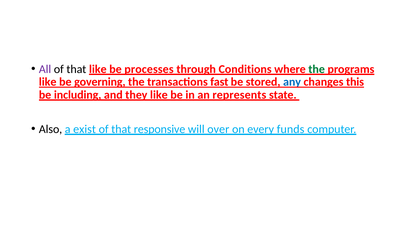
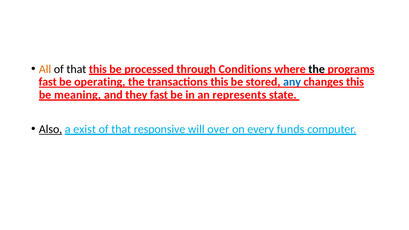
All colour: purple -> orange
that like: like -> this
processes: processes -> processed
the at (317, 69) colour: green -> black
like at (48, 82): like -> fast
governing: governing -> operating
transactions fast: fast -> this
including: including -> meaning
they like: like -> fast
Also underline: none -> present
